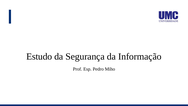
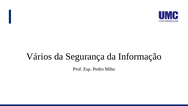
Estudo: Estudo -> Vários
